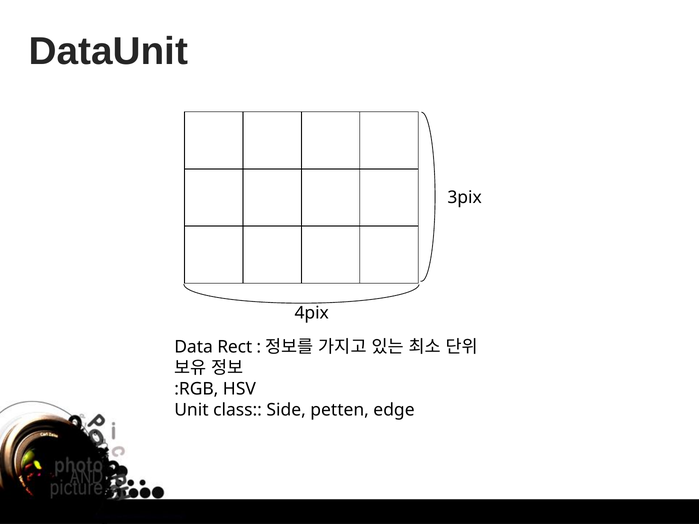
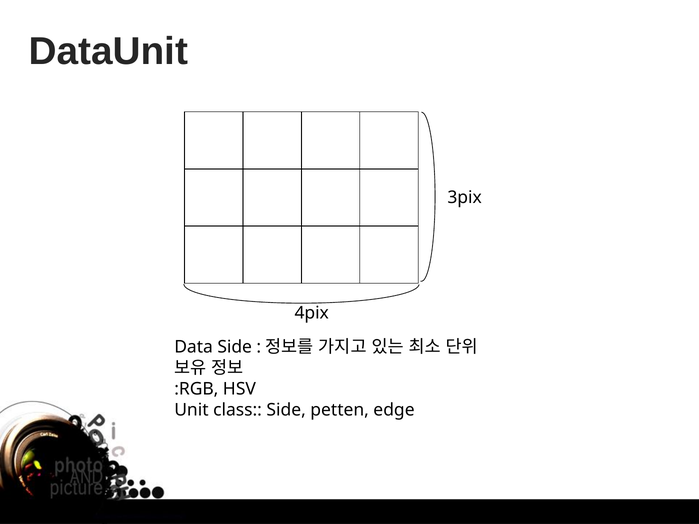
Data Rect: Rect -> Side
